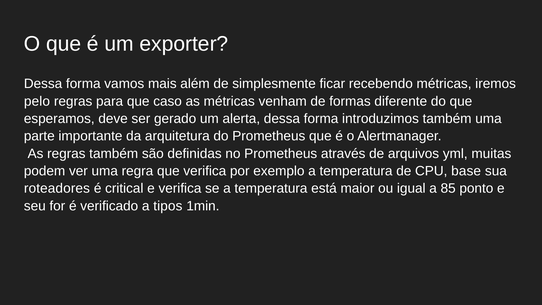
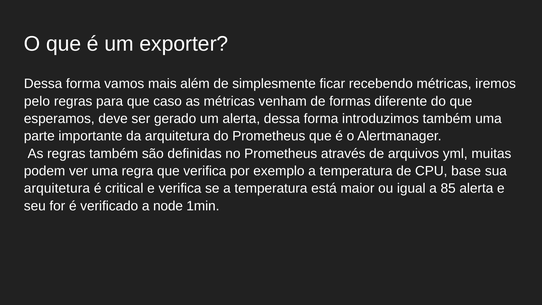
roteadores at (57, 188): roteadores -> arquitetura
85 ponto: ponto -> alerta
tipos: tipos -> node
